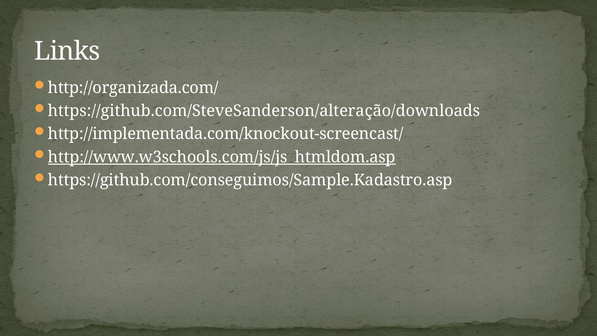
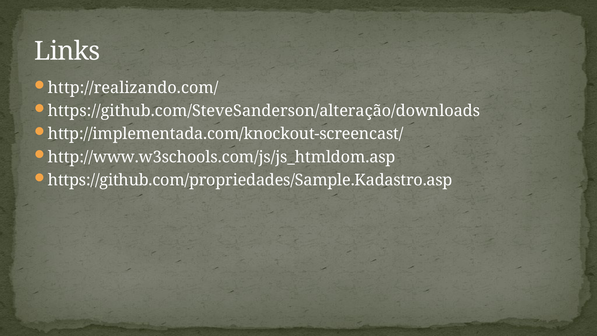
http://organizada.com/: http://organizada.com/ -> http://realizando.com/
http://www.w3schools.com/js/js_htmldom.asp underline: present -> none
https://github.com/conseguimos/Sample.Kadastro.asp: https://github.com/conseguimos/Sample.Kadastro.asp -> https://github.com/propriedades/Sample.Kadastro.asp
